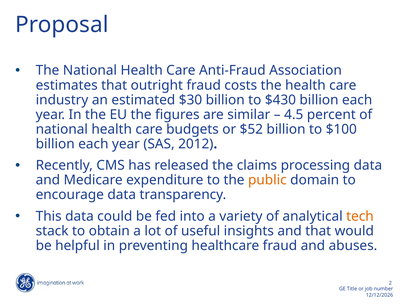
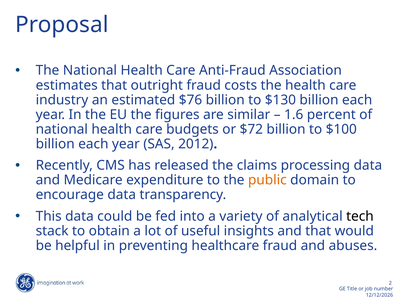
$30: $30 -> $76
$430: $430 -> $130
4.5: 4.5 -> 1.6
$52: $52 -> $72
tech colour: orange -> black
